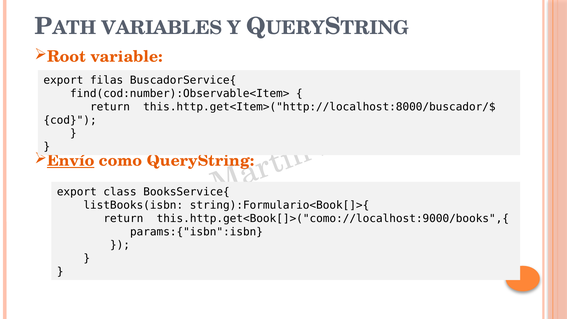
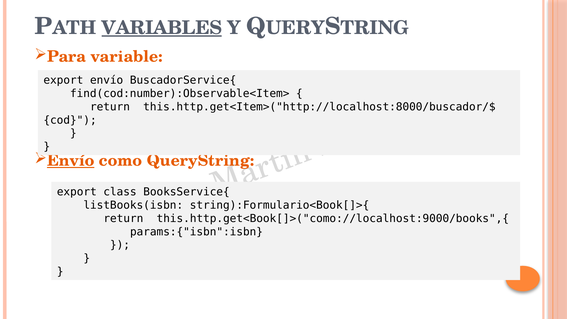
VARIABLES underline: none -> present
Root: Root -> Para
export filas: filas -> envío
